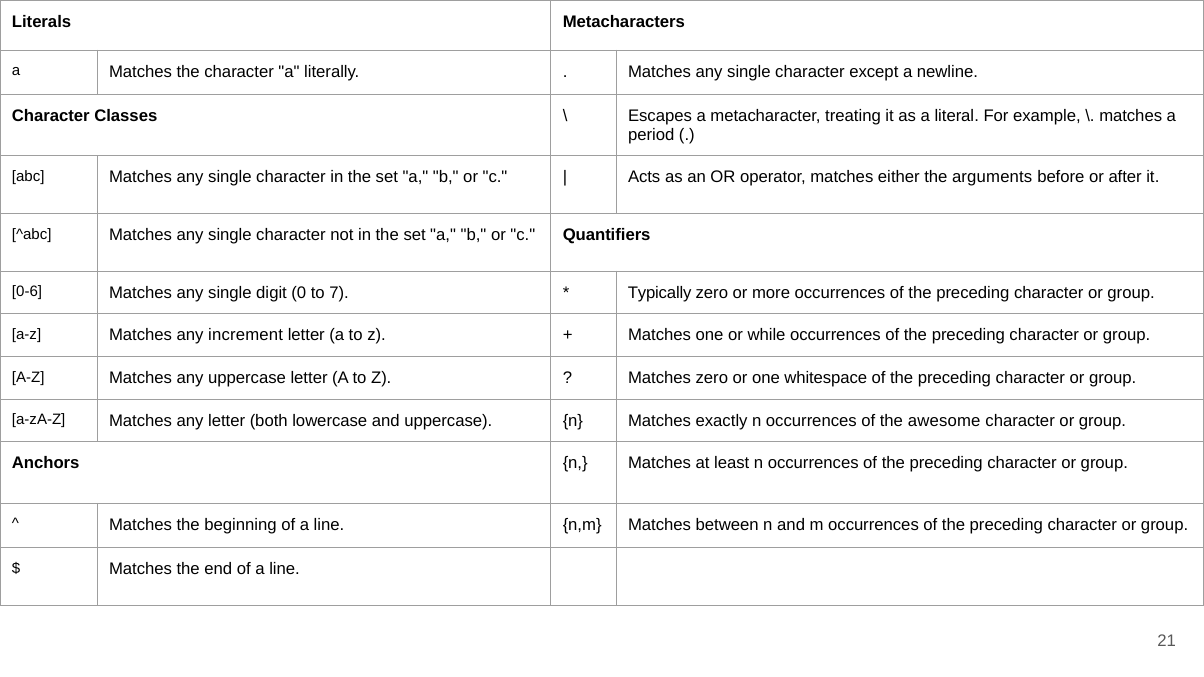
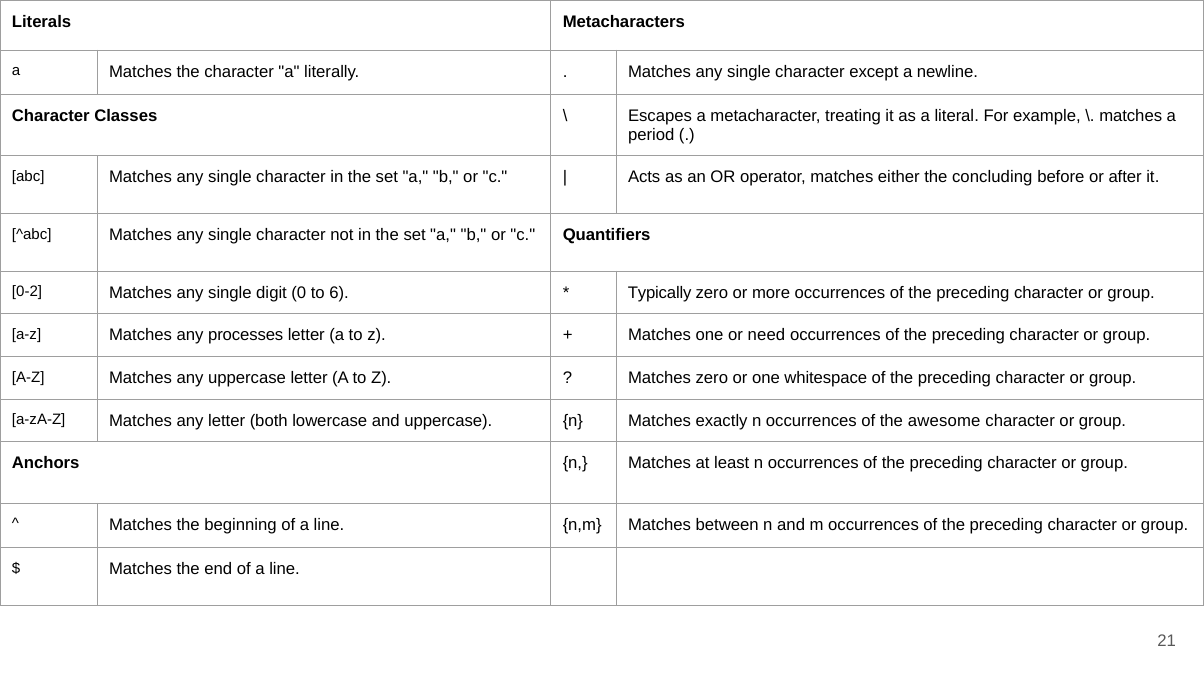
arguments: arguments -> concluding
0-6: 0-6 -> 0-2
7: 7 -> 6
increment: increment -> processes
while: while -> need
